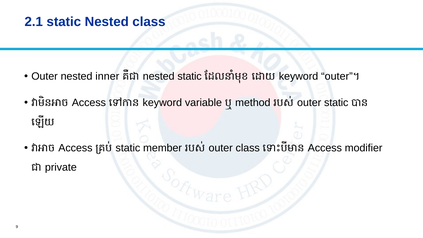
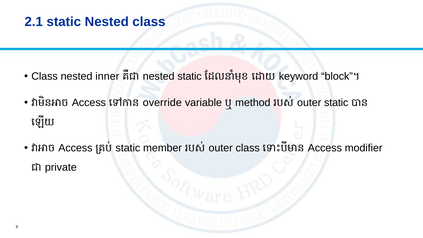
Outer at (45, 76): Outer -> Class
keyword outer: outer -> block
keyword at (162, 103): keyword -> override
